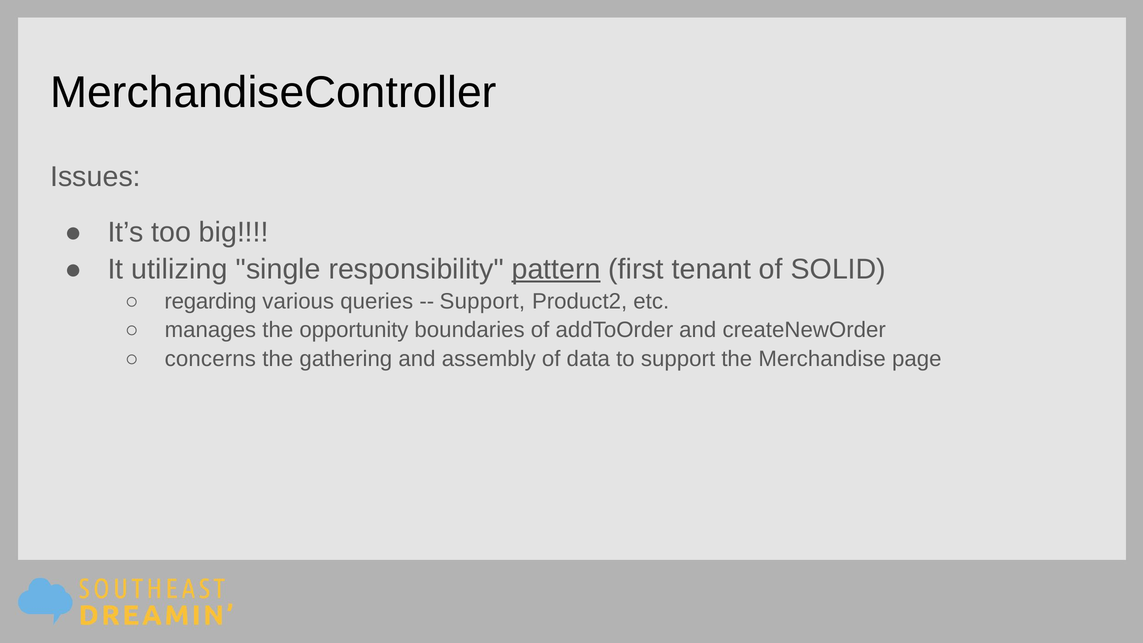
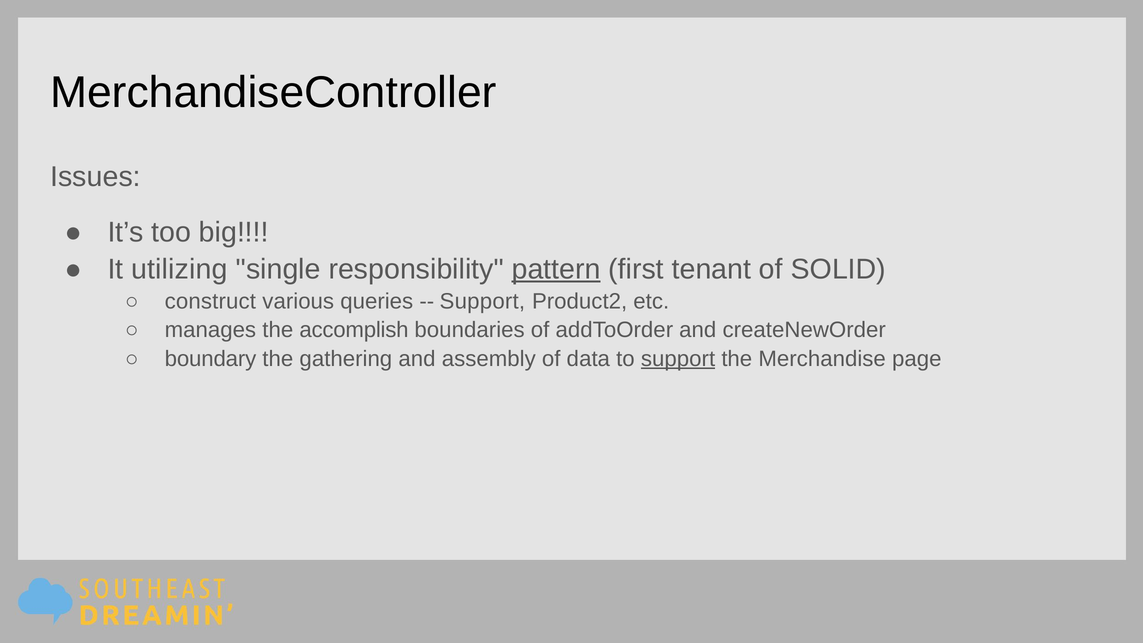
regarding: regarding -> construct
opportunity: opportunity -> accomplish
concerns: concerns -> boundary
support at (678, 359) underline: none -> present
